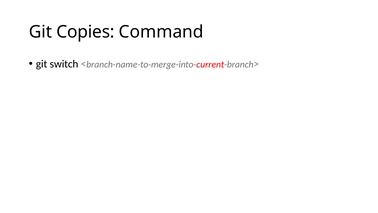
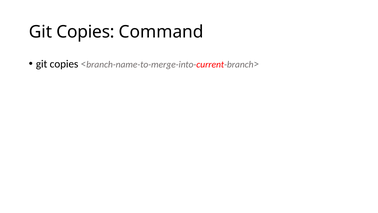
switch at (64, 64): switch -> copies
